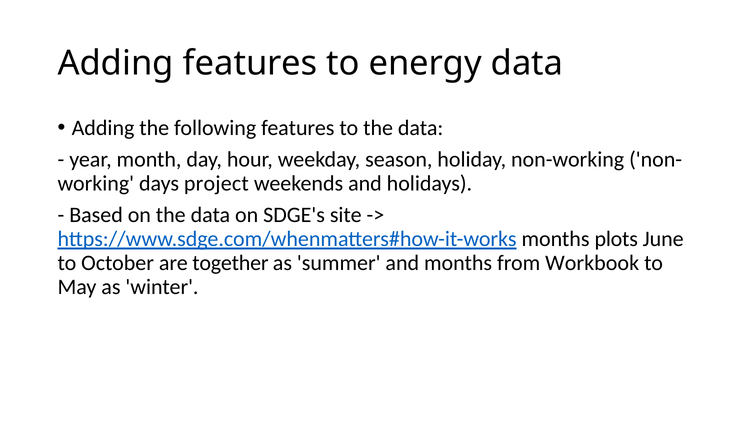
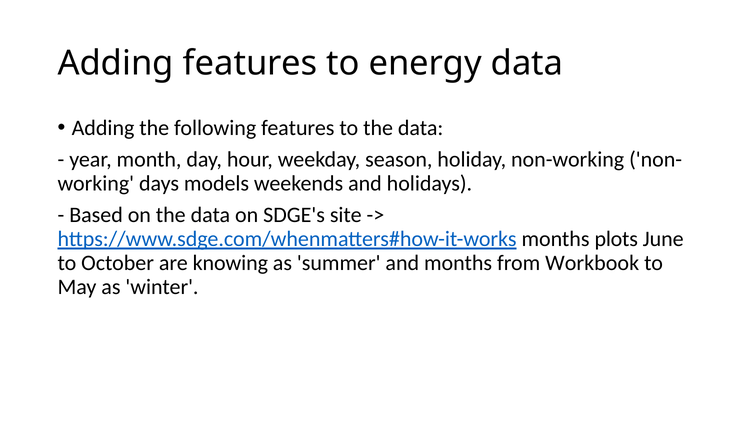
project: project -> models
together: together -> knowing
